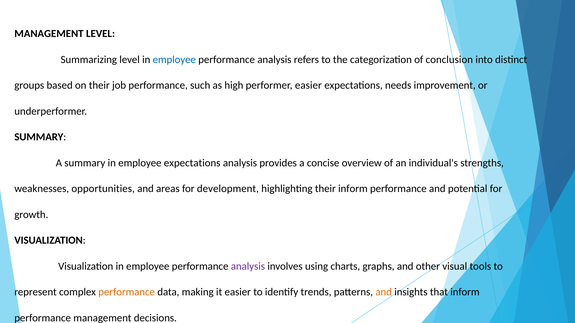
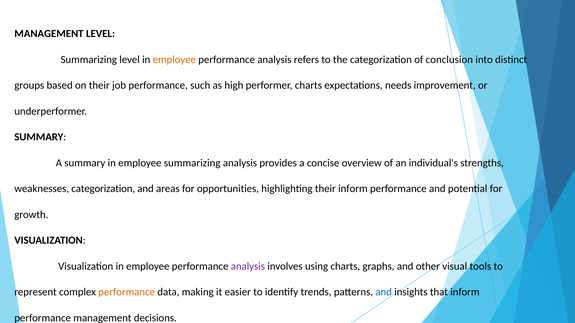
employee at (174, 60) colour: blue -> orange
performer easier: easier -> charts
employee expectations: expectations -> summarizing
weaknesses opportunities: opportunities -> categorization
development: development -> opportunities
and at (384, 292) colour: orange -> blue
